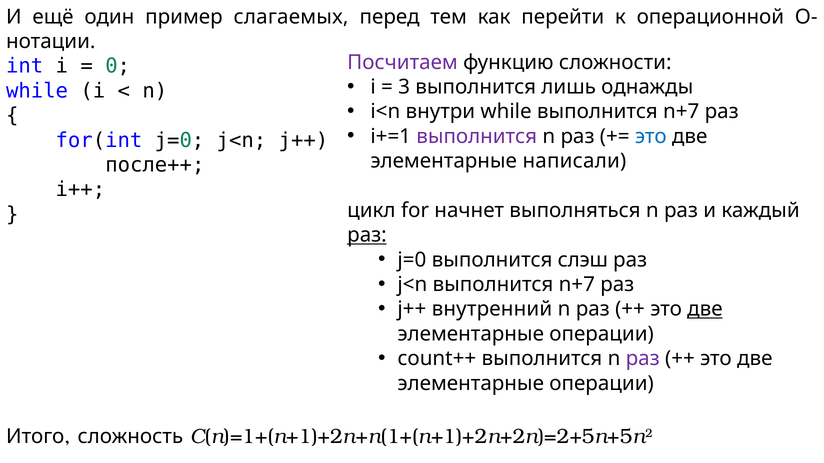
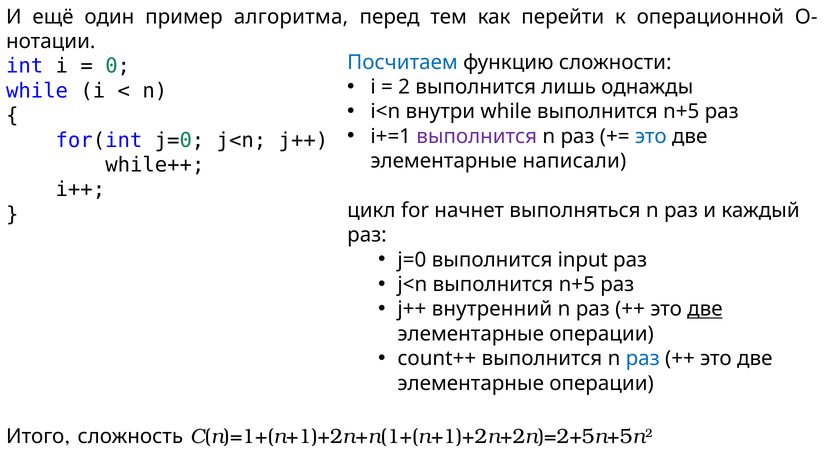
слагаемых: слагаемых -> алгоритма
Посчитаем colour: purple -> blue
3: 3 -> 2
while выполнится n+7: n+7 -> n+5
после++: после++ -> while++
раз at (367, 235) underline: present -> none
слэш: слэш -> input
j<n выполнится n+7: n+7 -> n+5
раз at (643, 359) colour: purple -> blue
